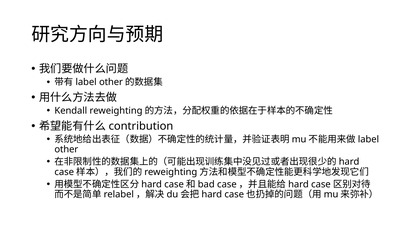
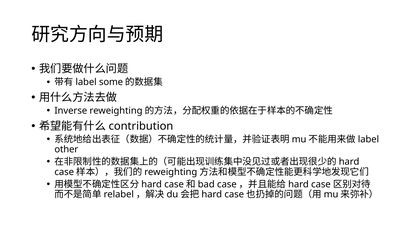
other at (111, 82): other -> some
Kendall: Kendall -> Inverse
